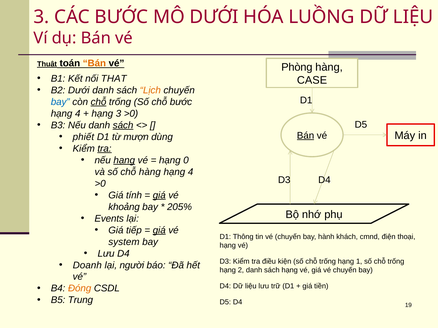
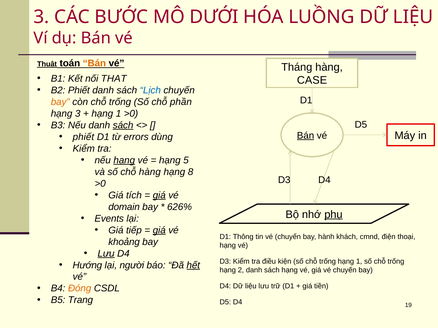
Phòng: Phòng -> Tháng
B2 Dưới: Dưới -> Phiết
Lịch colour: orange -> blue
bay at (60, 102) colour: blue -> orange
chỗ at (99, 102) underline: present -> none
chỗ bước: bước -> phần
4 at (78, 114): 4 -> 3
3 at (119, 114): 3 -> 1
mượn: mượn -> errors
tra at (104, 149) underline: present -> none
0: 0 -> 5
4 at (191, 172): 4 -> 8
tính: tính -> tích
khoảng: khoảng -> domain
205%: 205% -> 626%
phụ underline: none -> present
system: system -> khoảng
Lưu at (106, 254) underline: none -> present
Doanh: Doanh -> Hướng
hết underline: none -> present
Trung: Trung -> Trang
